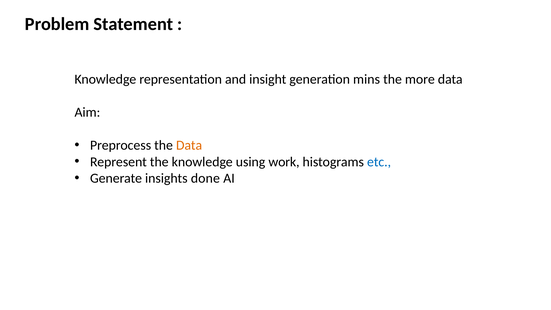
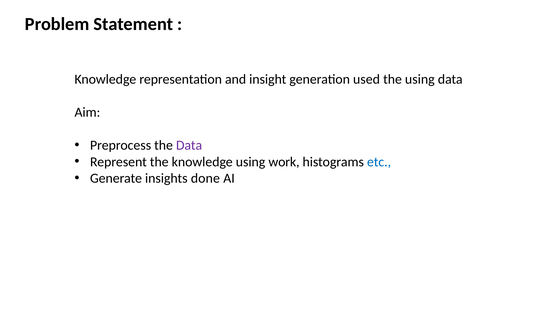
mins: mins -> used
the more: more -> using
Data at (189, 145) colour: orange -> purple
